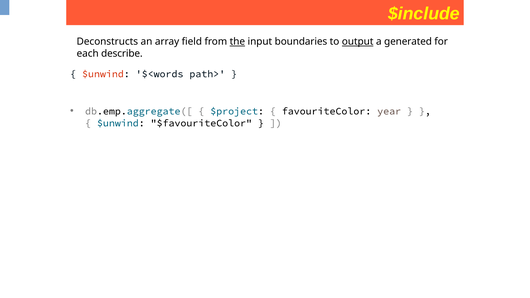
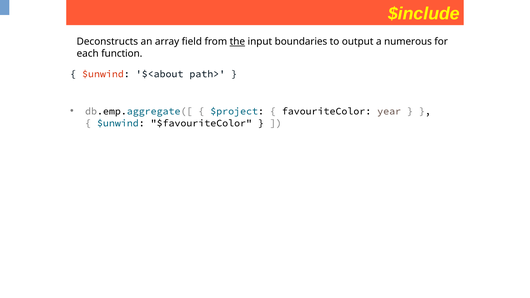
output underline: present -> none
generated: generated -> numerous
describe: describe -> function
$<words: $<words -> $<about
